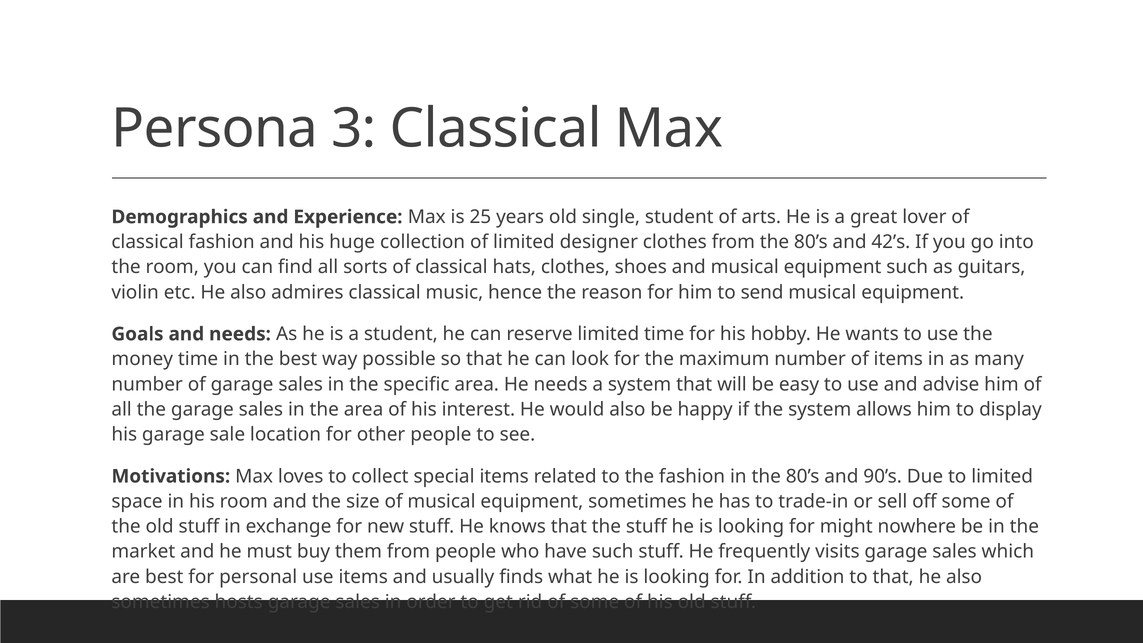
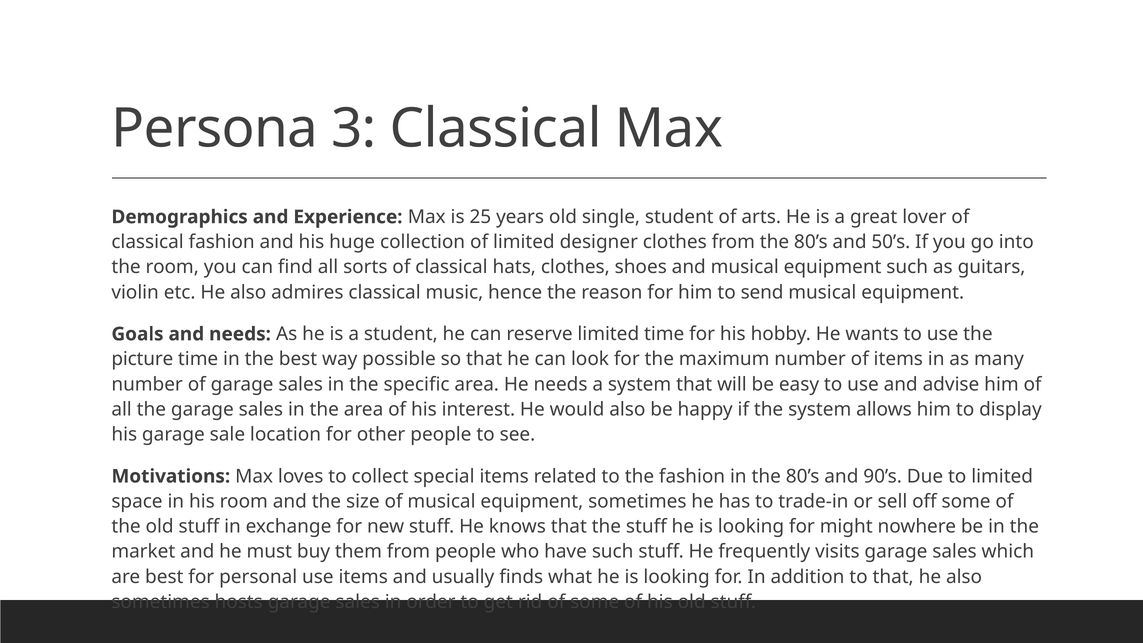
42’s: 42’s -> 50’s
money: money -> picture
